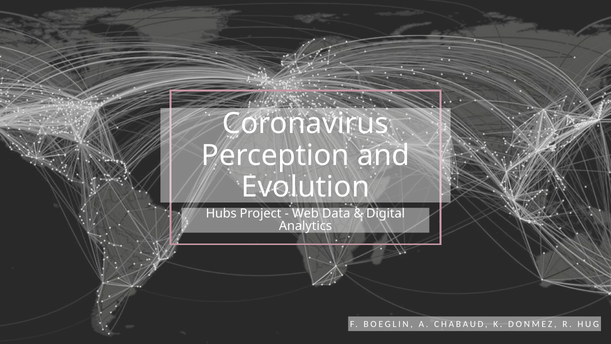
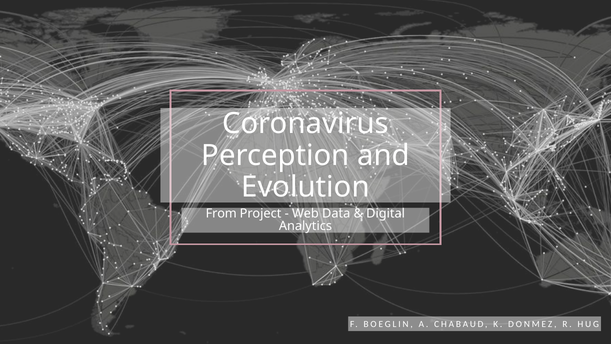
Hubs: Hubs -> From
